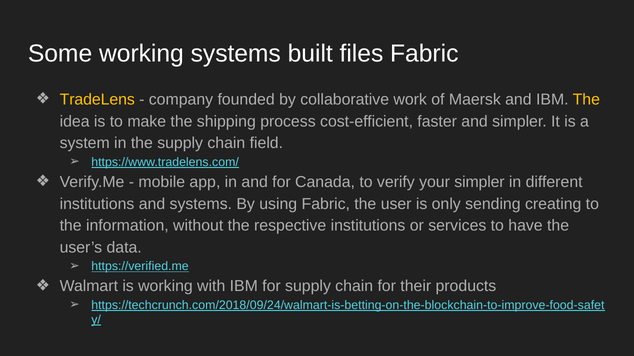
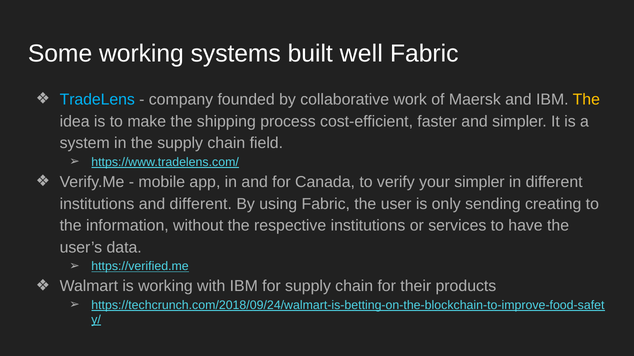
files: files -> well
TradeLens colour: yellow -> light blue
and systems: systems -> different
